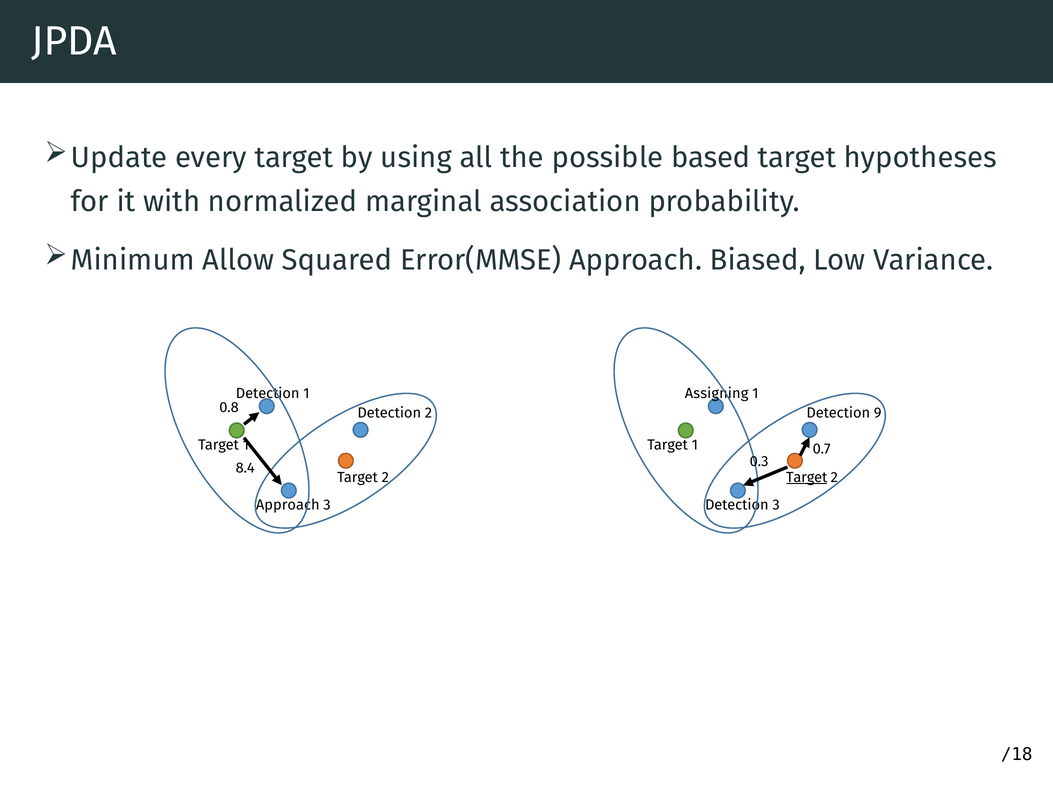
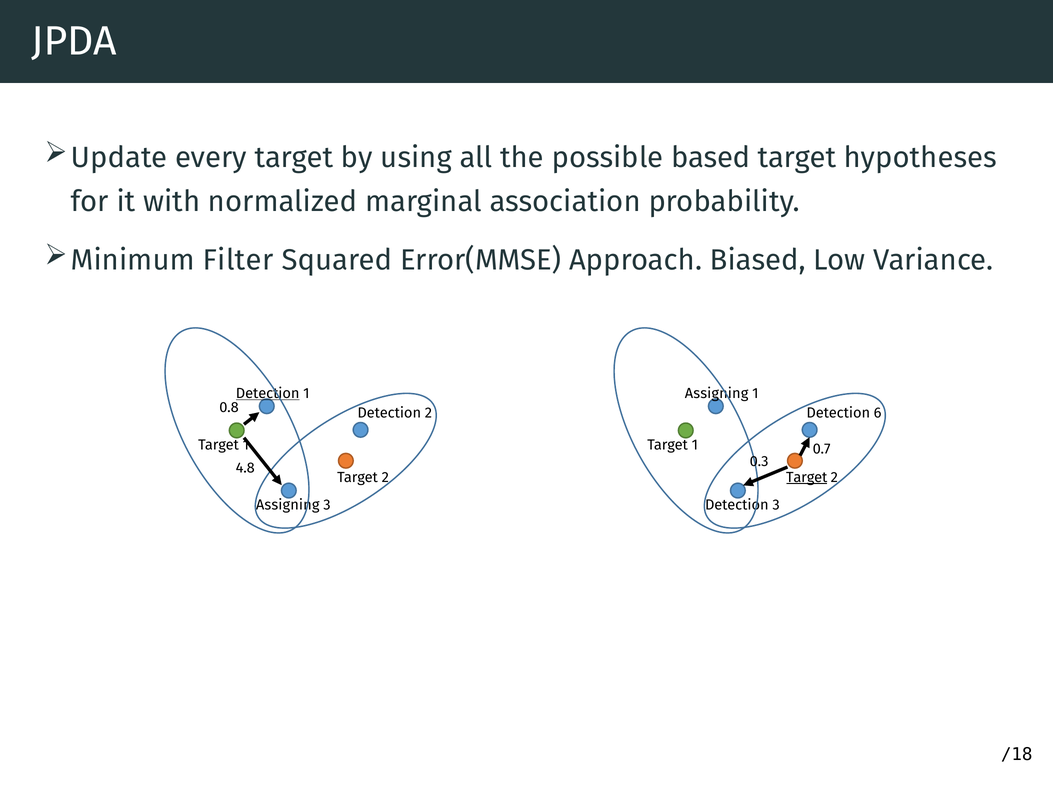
Allow: Allow -> Filter
Detection at (268, 393) underline: none -> present
9: 9 -> 6
8.4: 8.4 -> 4.8
Approach at (288, 505): Approach -> Assigning
